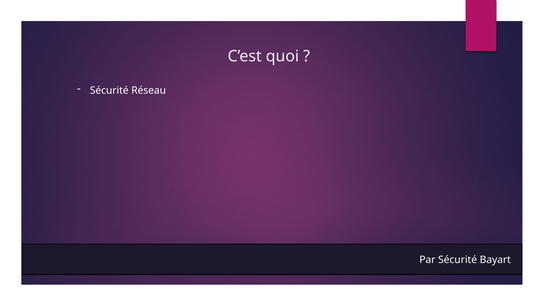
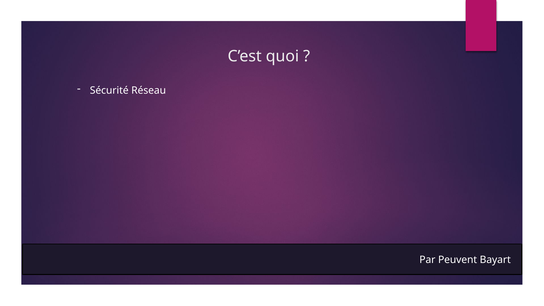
Par Sécurité: Sécurité -> Peuvent
